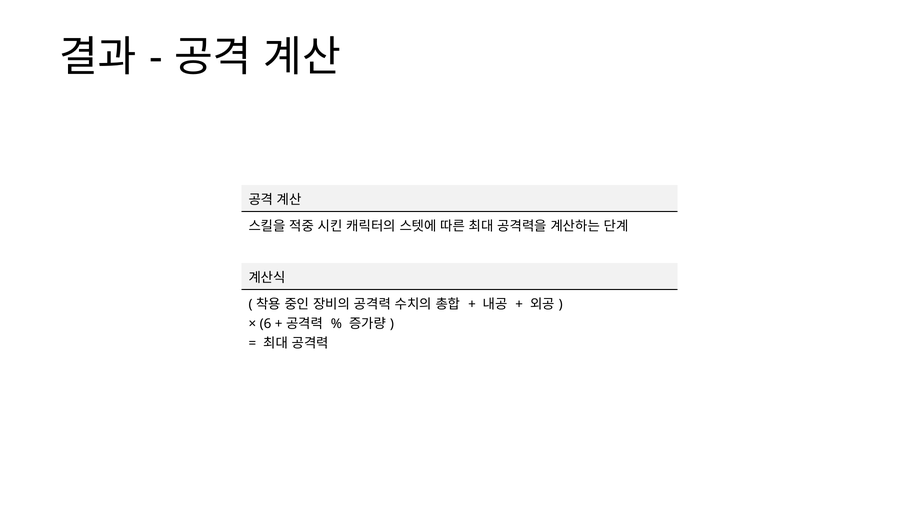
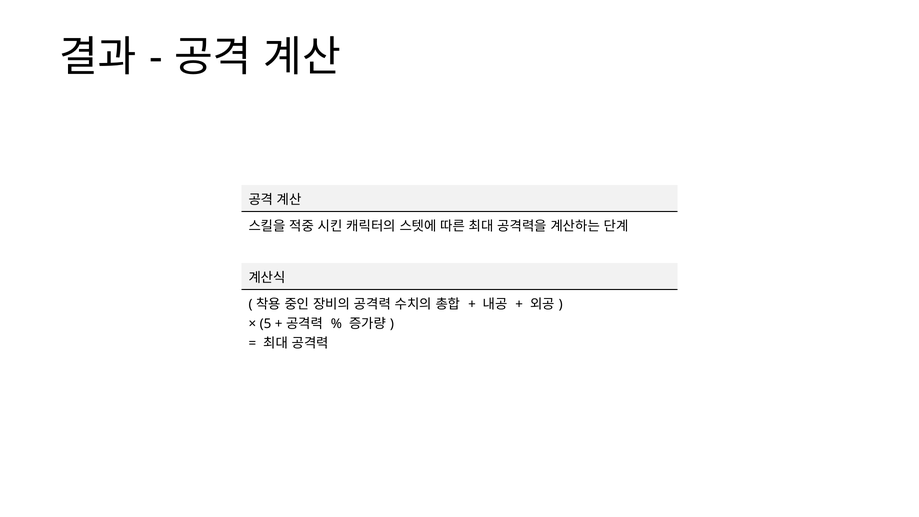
6: 6 -> 5
